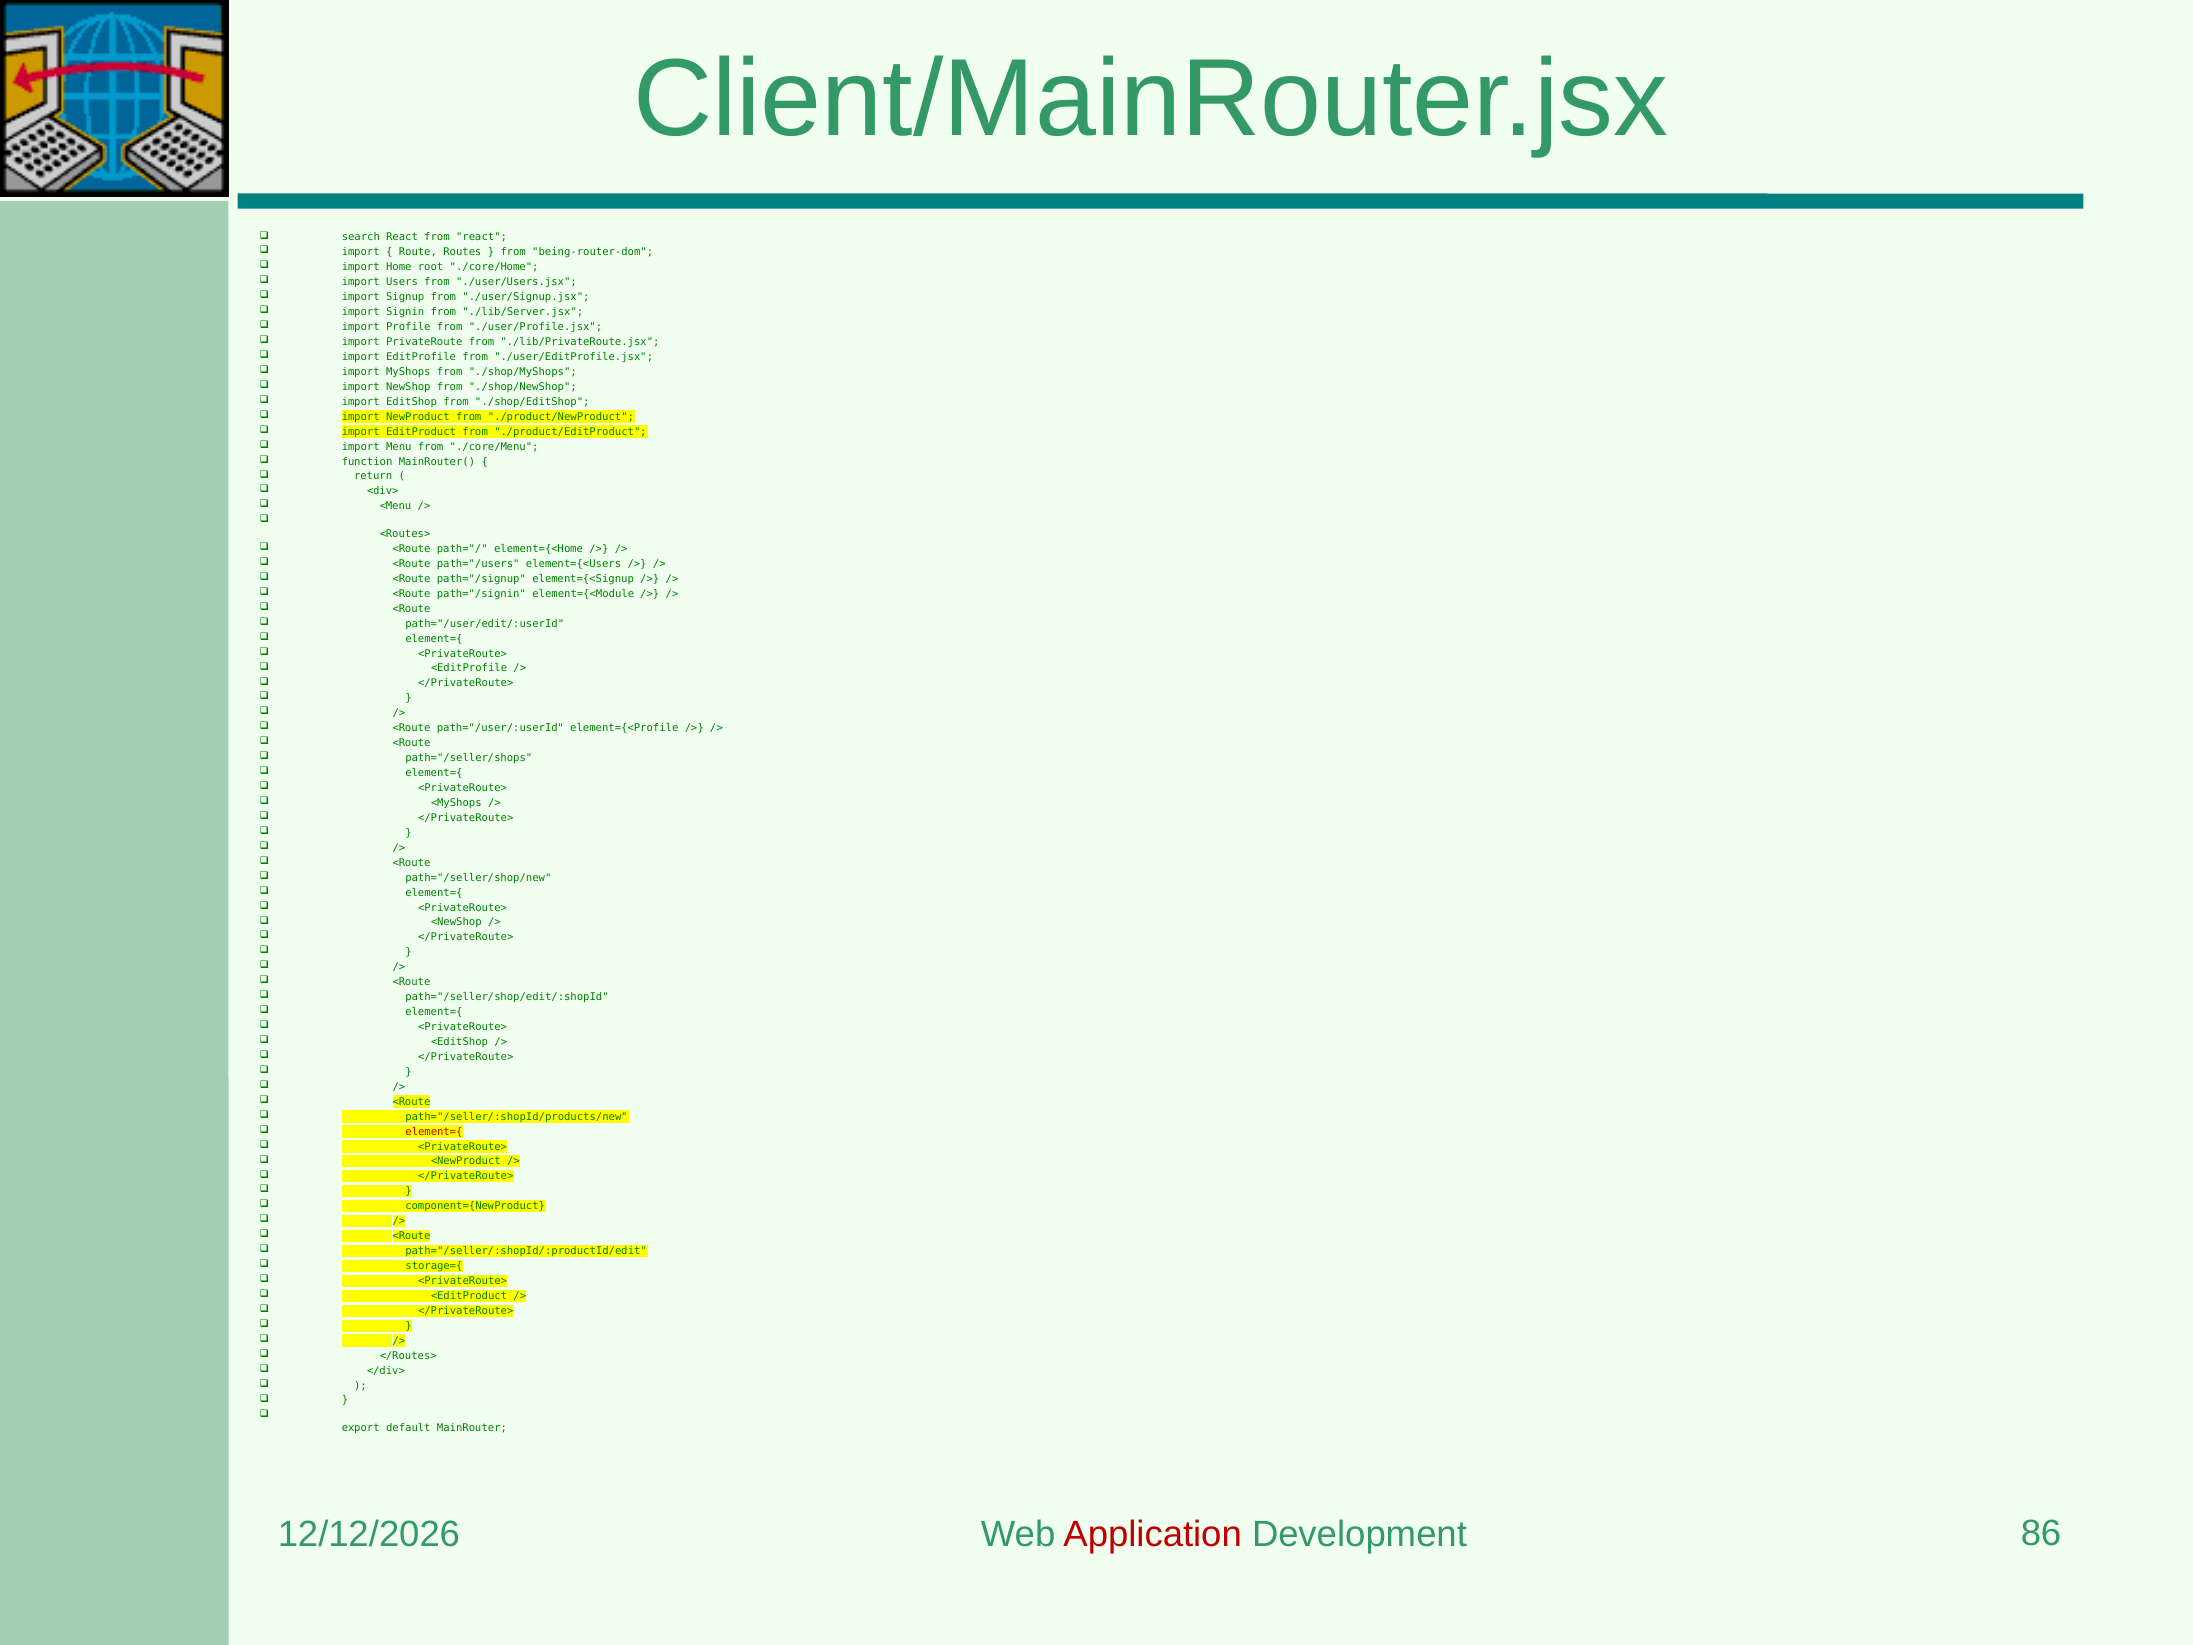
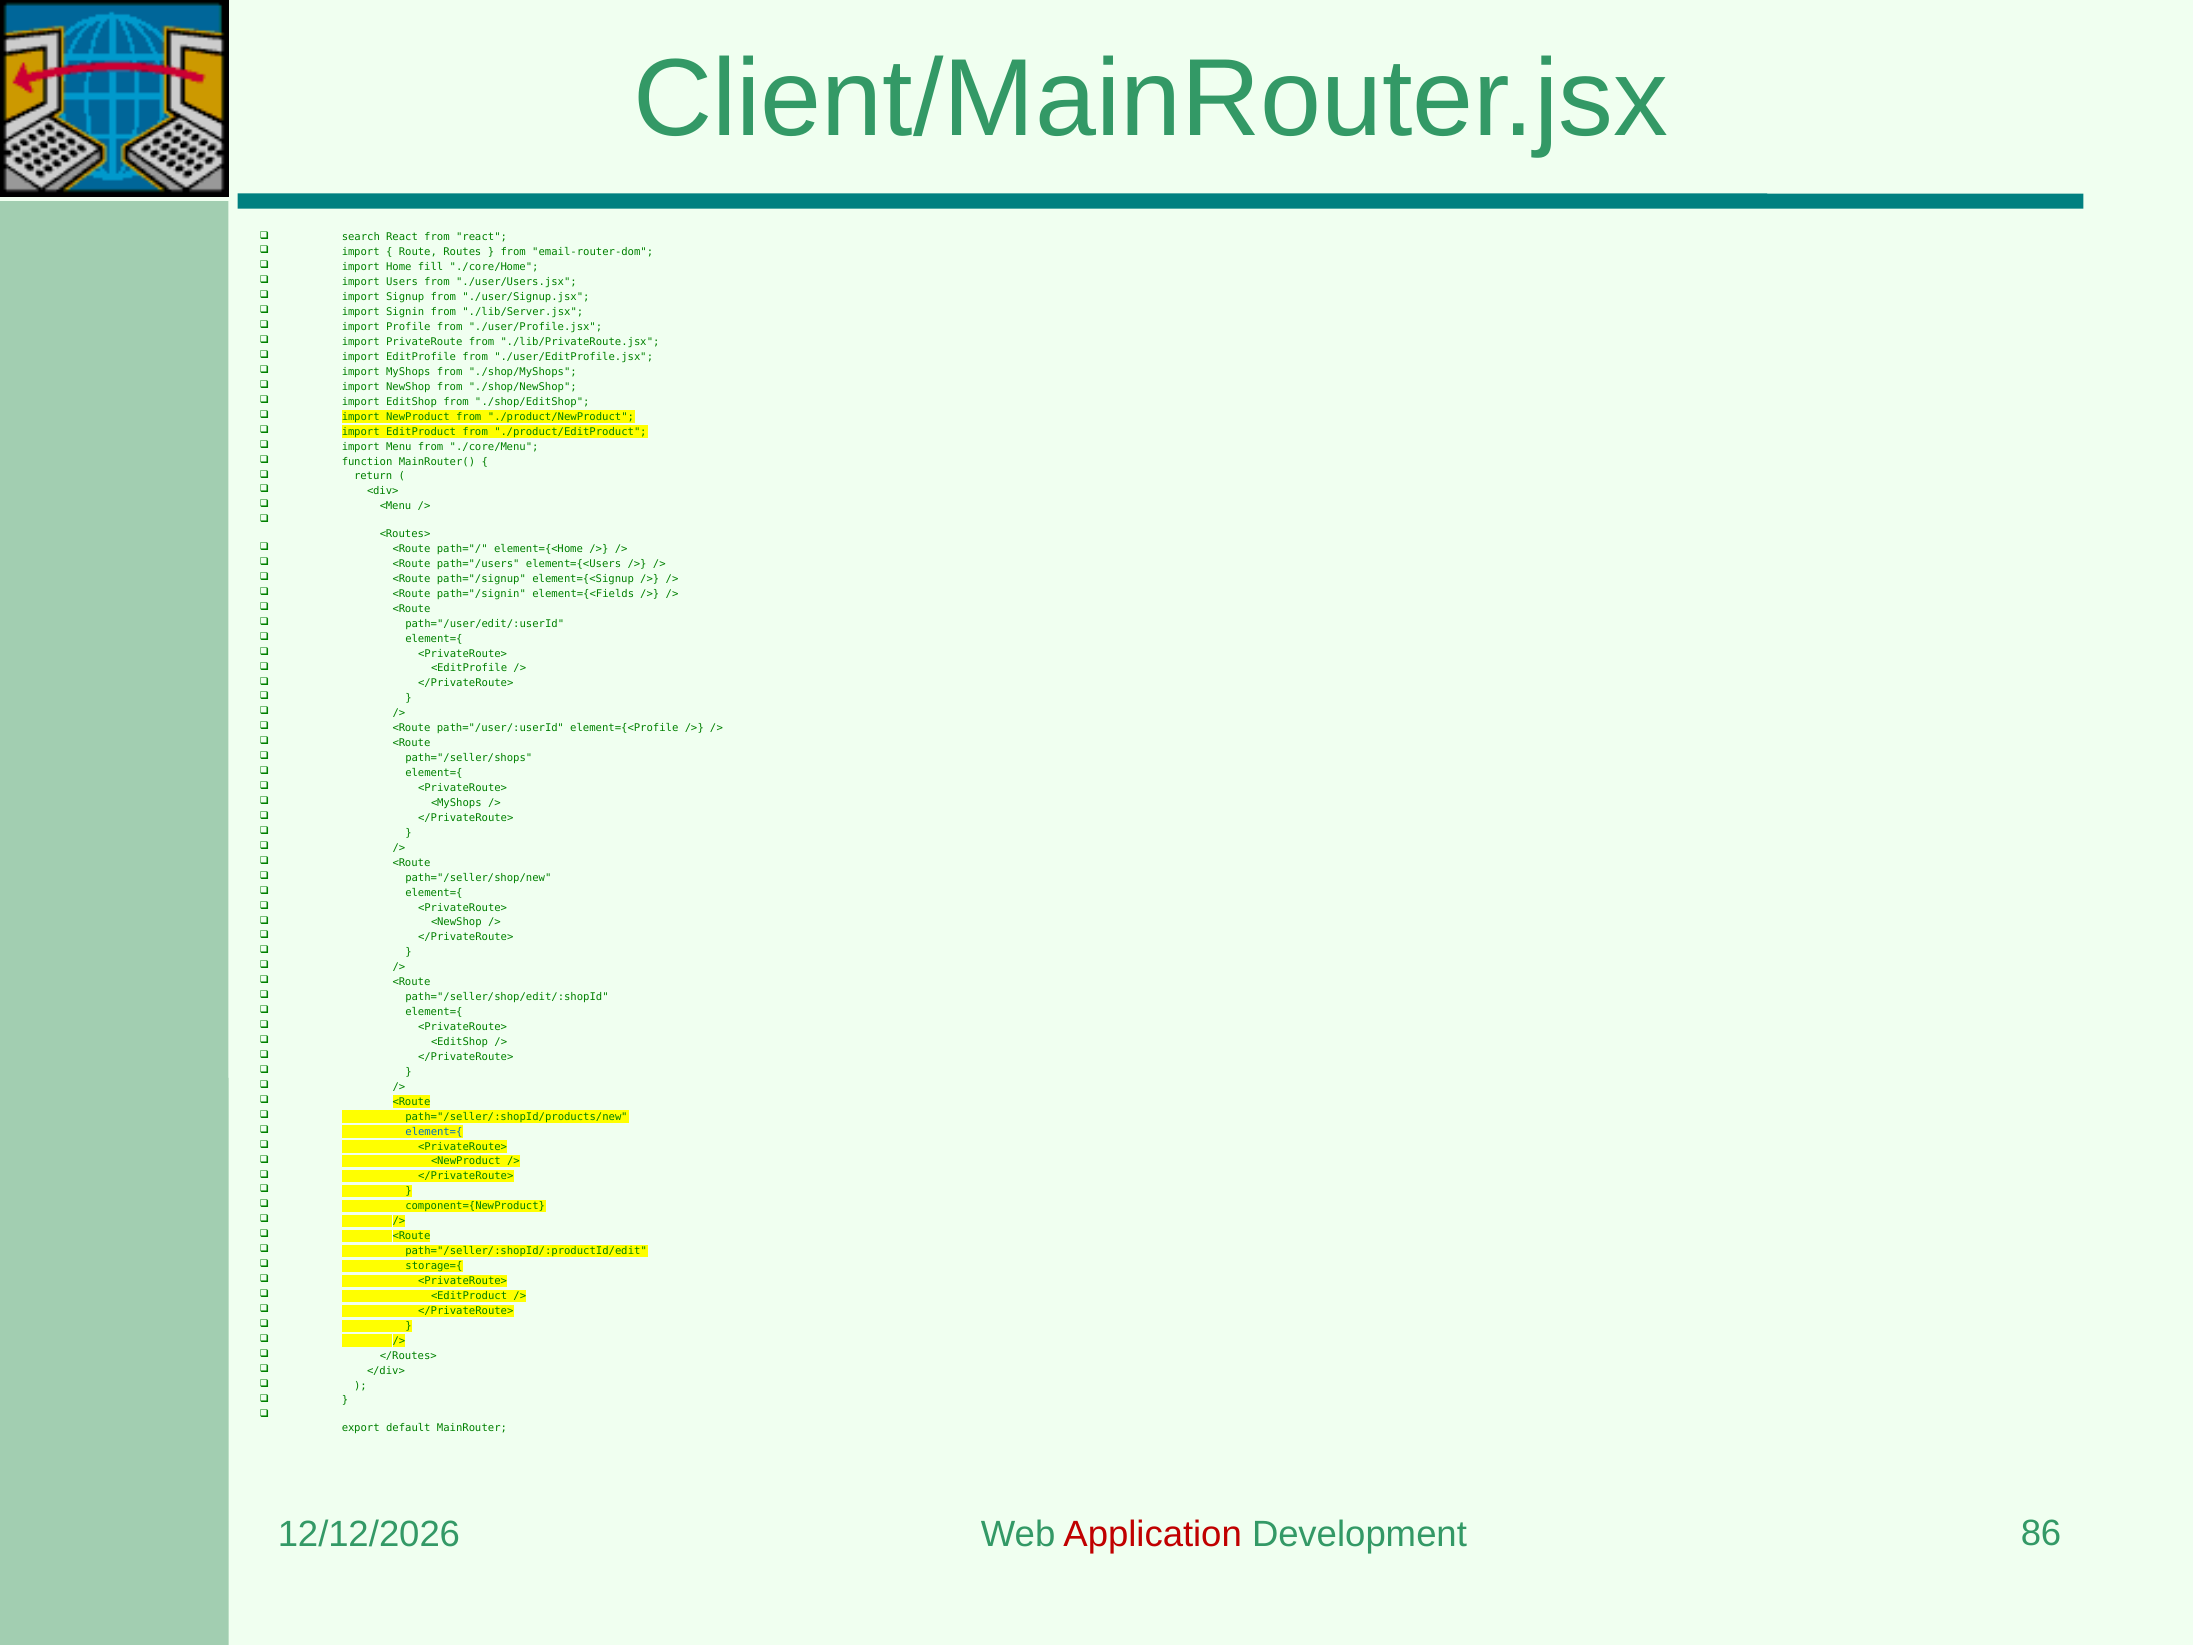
being-router-dom: being-router-dom -> email-router-dom
root: root -> fill
element={<Module: element={<Module -> element={<Fields
element={ at (434, 1131) colour: red -> blue
